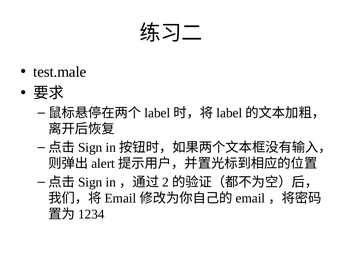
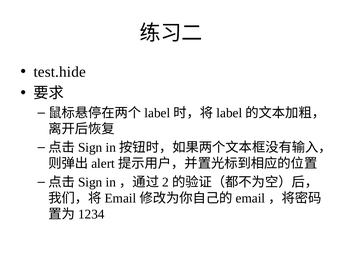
test.male: test.male -> test.hide
